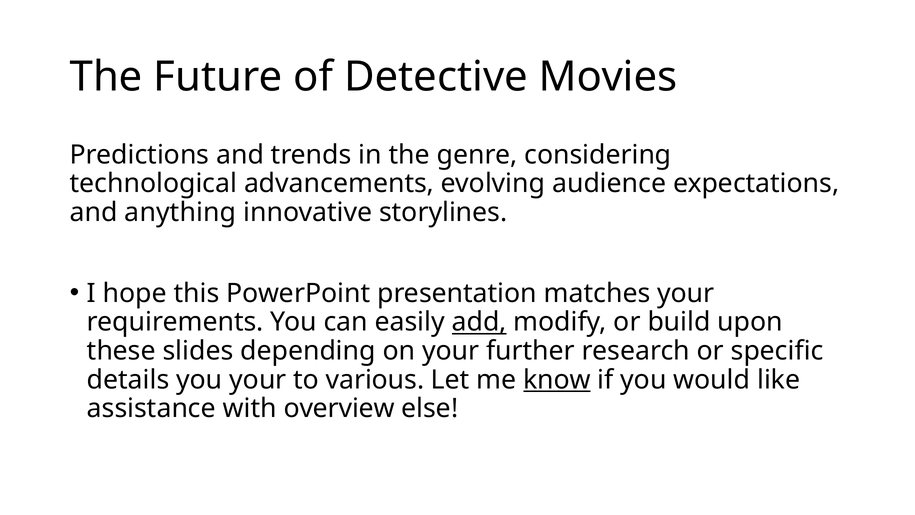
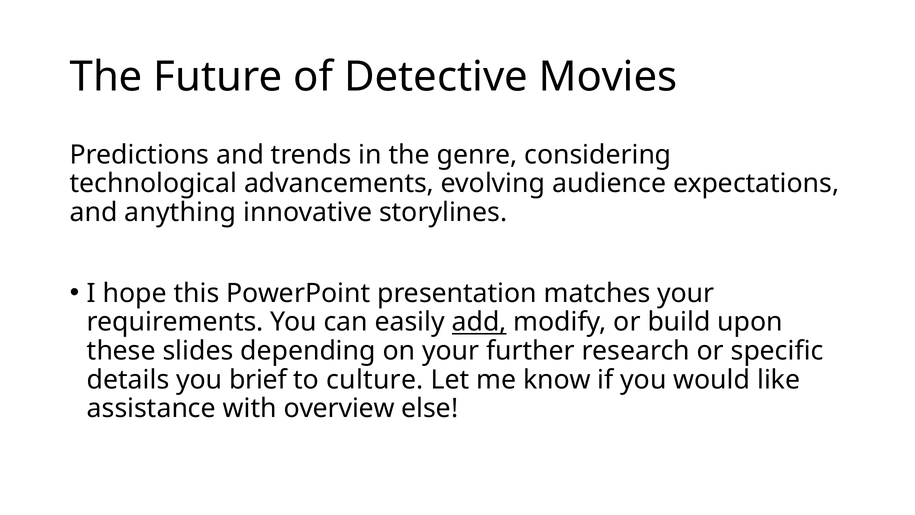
you your: your -> brief
various: various -> culture
know underline: present -> none
